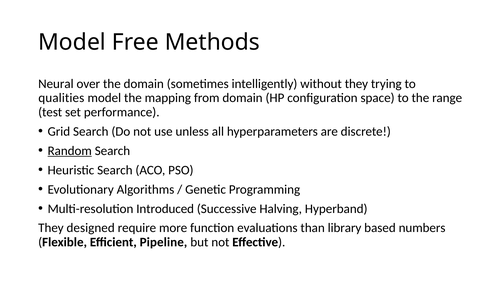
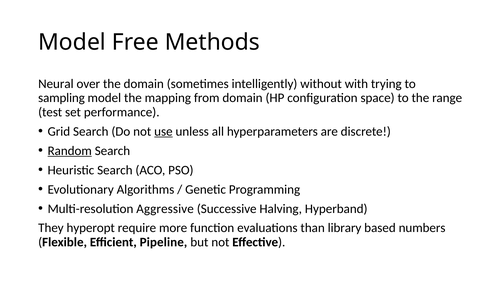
without they: they -> with
qualities: qualities -> sampling
use underline: none -> present
Introduced: Introduced -> Aggressive
designed: designed -> hyperopt
